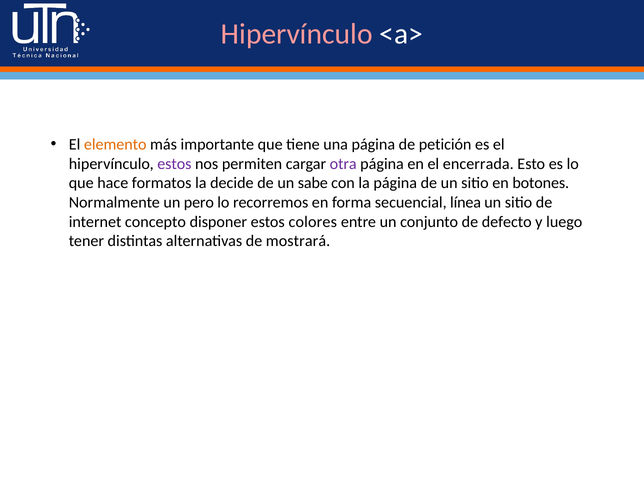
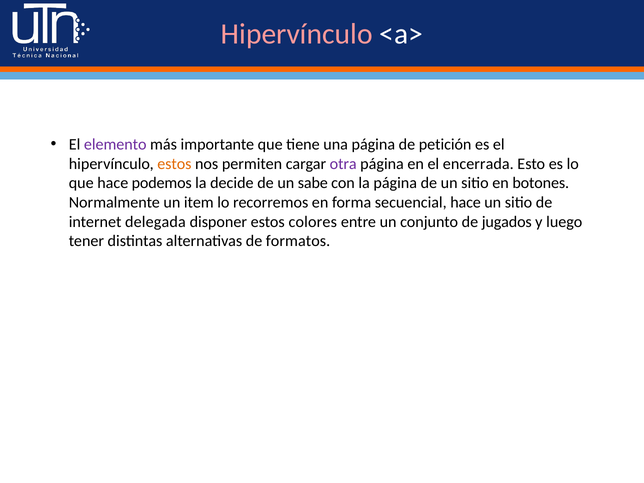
elemento colour: orange -> purple
estos at (174, 164) colour: purple -> orange
formatos: formatos -> podemos
pero: pero -> item
secuencial línea: línea -> hace
concepto: concepto -> delegada
defecto: defecto -> jugados
mostrará: mostrará -> formatos
